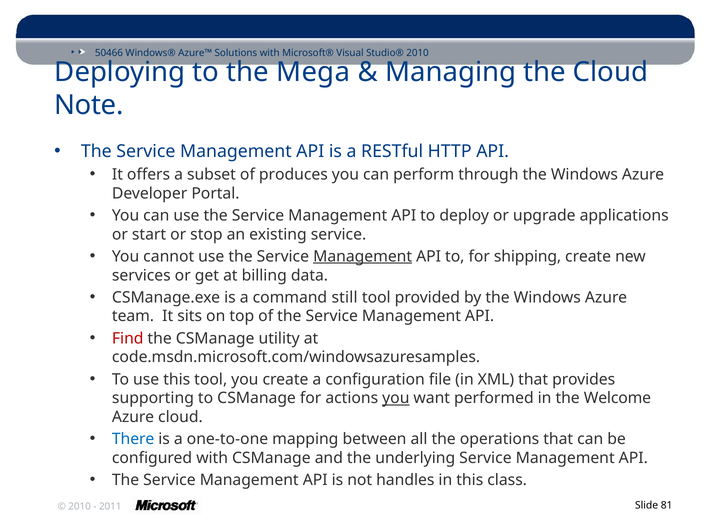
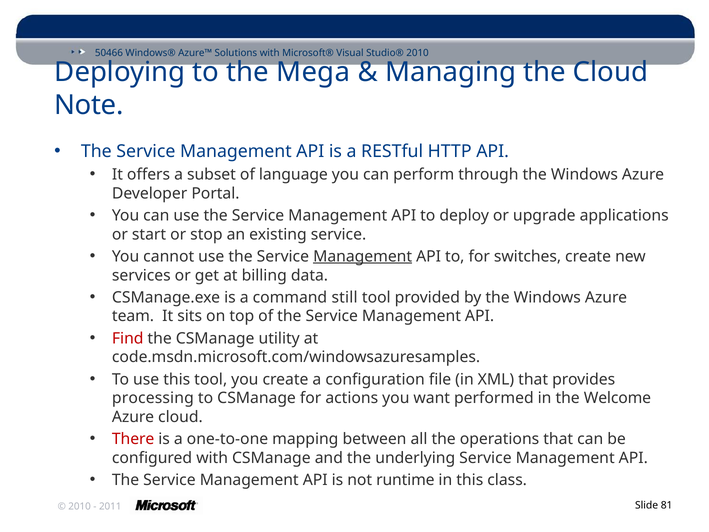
produces: produces -> language
shipping: shipping -> switches
supporting: supporting -> processing
you at (396, 398) underline: present -> none
There colour: blue -> red
handles: handles -> runtime
